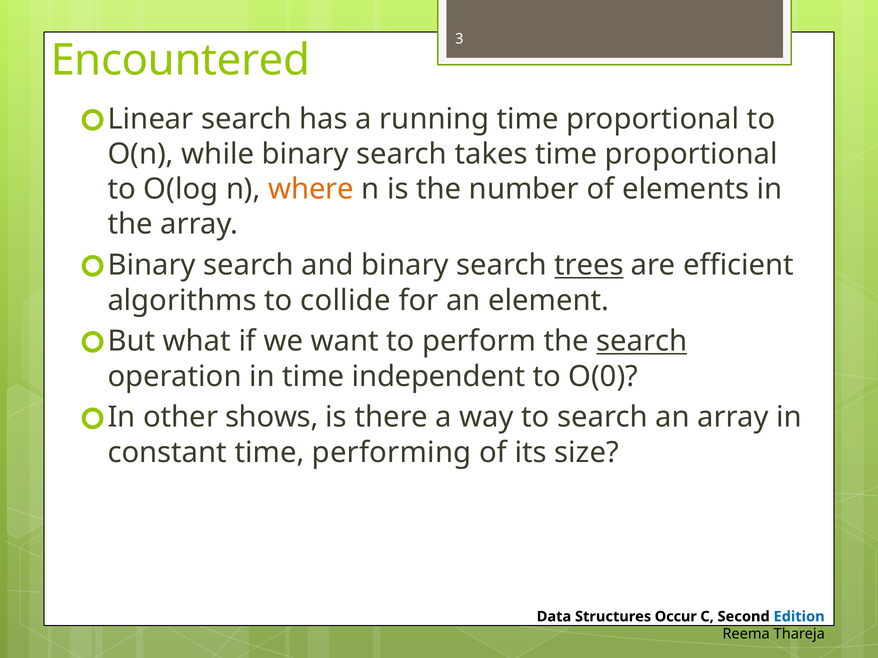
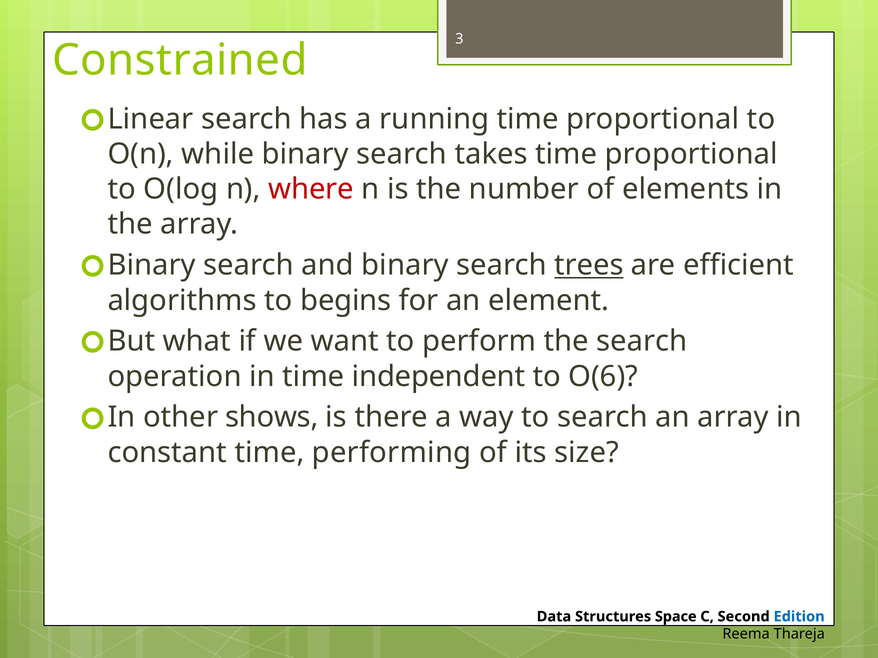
Encountered: Encountered -> Constrained
where colour: orange -> red
collide: collide -> begins
search at (642, 342) underline: present -> none
O(0: O(0 -> O(6
Occur: Occur -> Space
